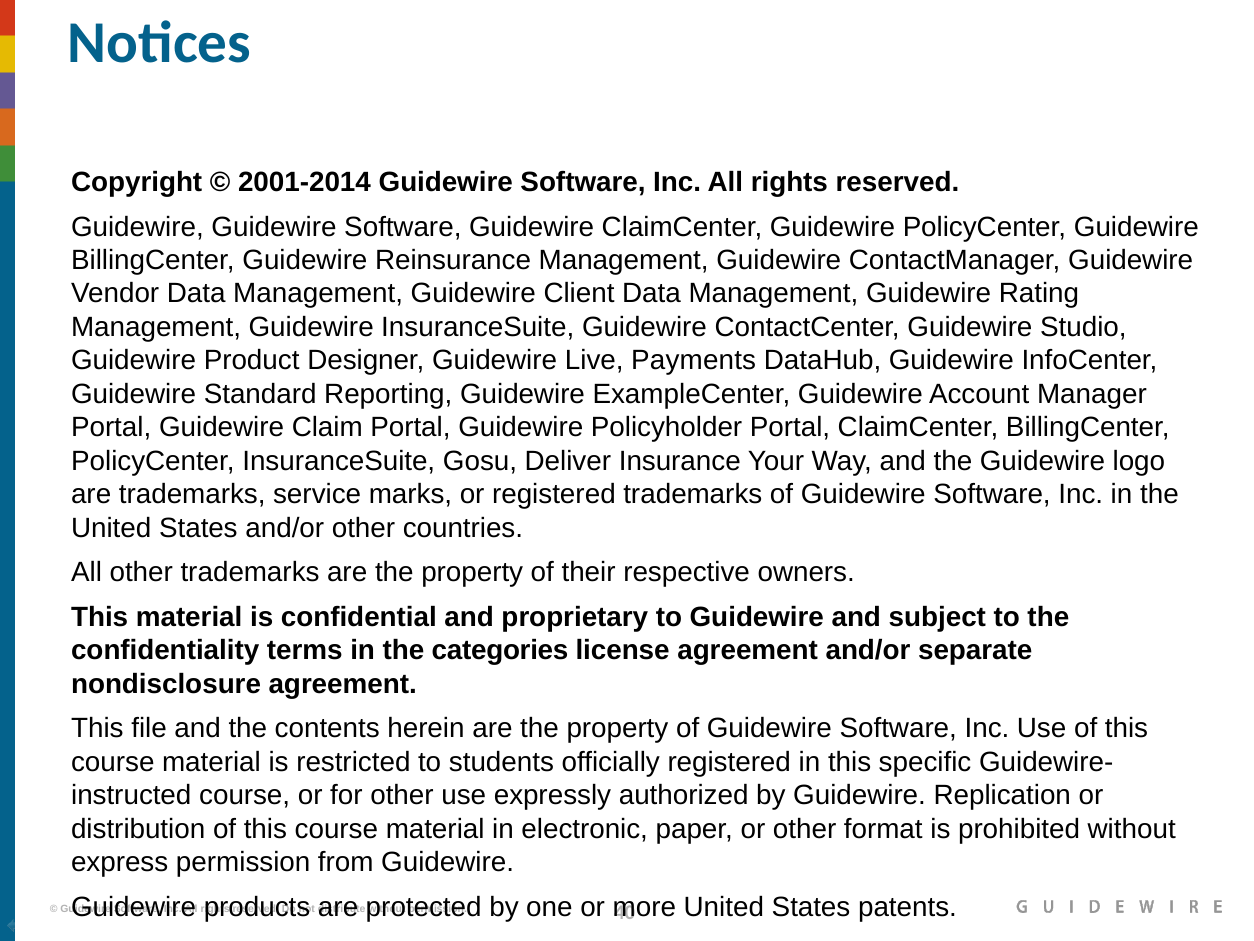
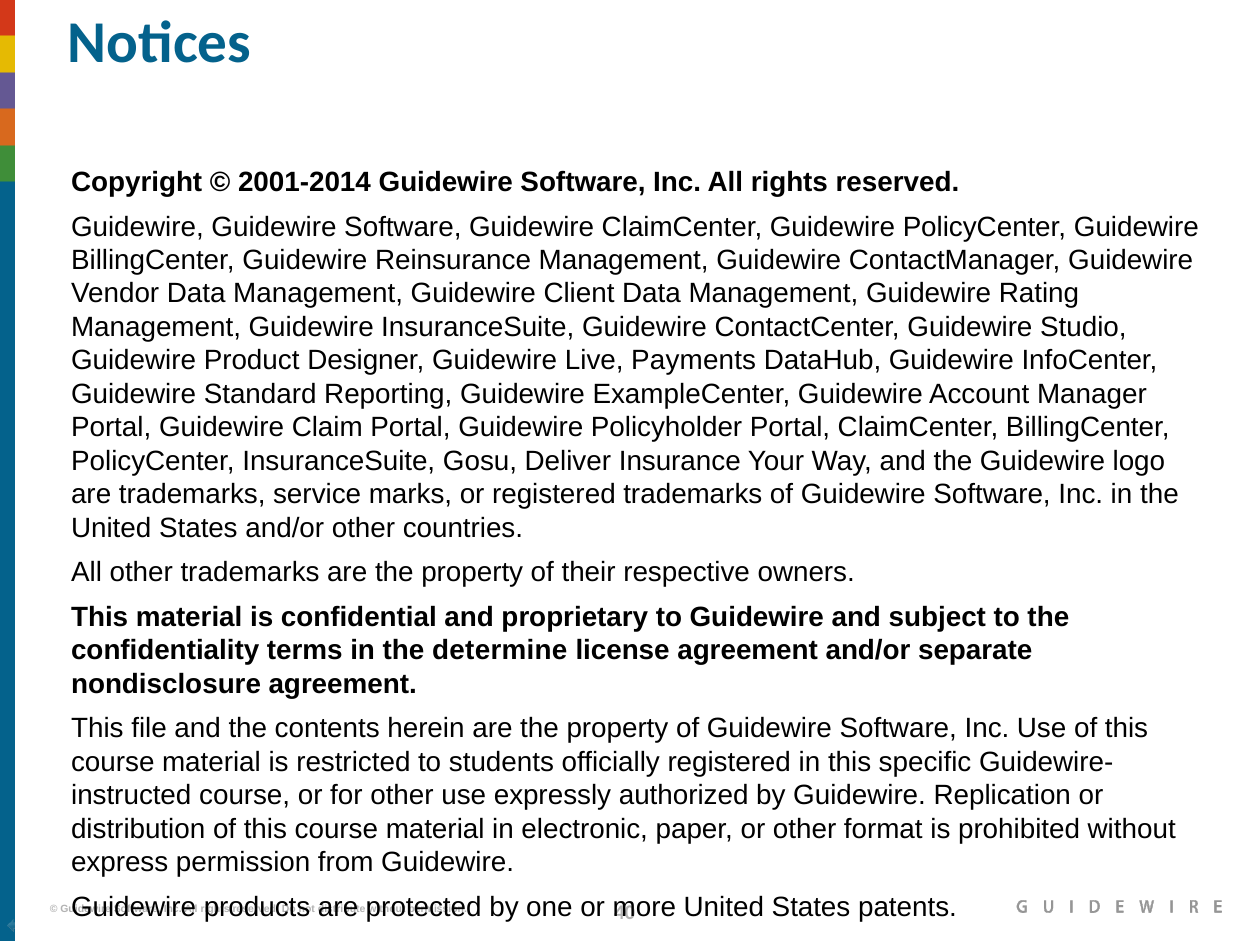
categories: categories -> determine
